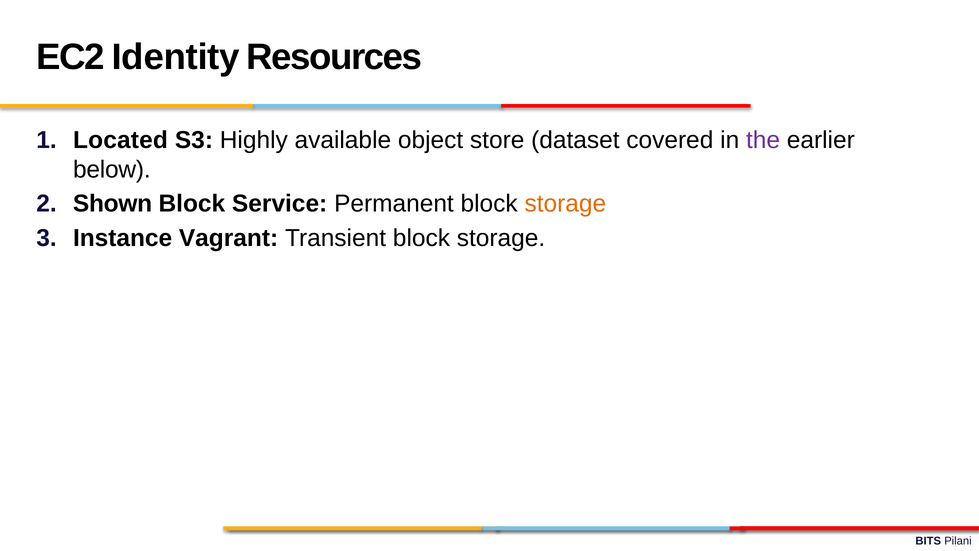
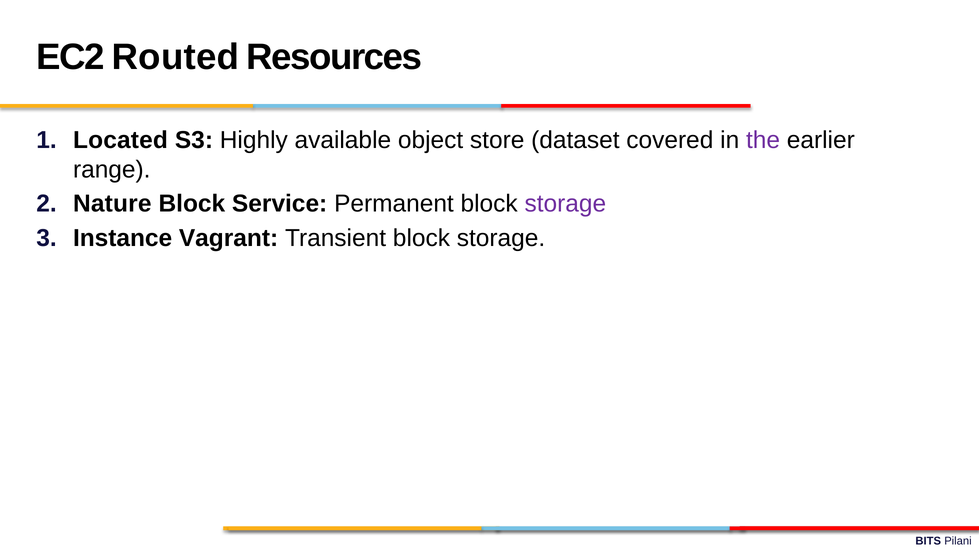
Identity: Identity -> Routed
below: below -> range
Shown: Shown -> Nature
storage at (565, 204) colour: orange -> purple
